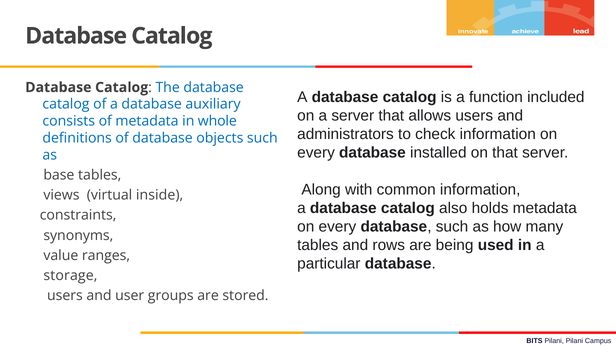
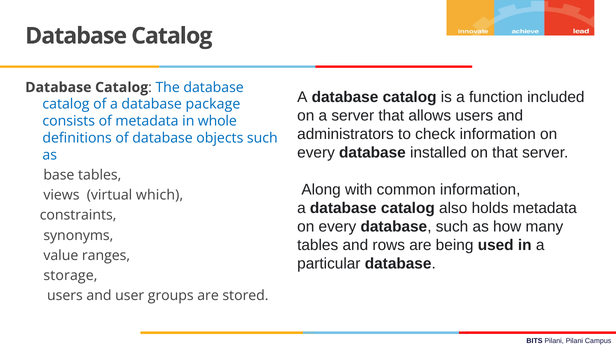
auxiliary: auxiliary -> package
inside: inside -> which
